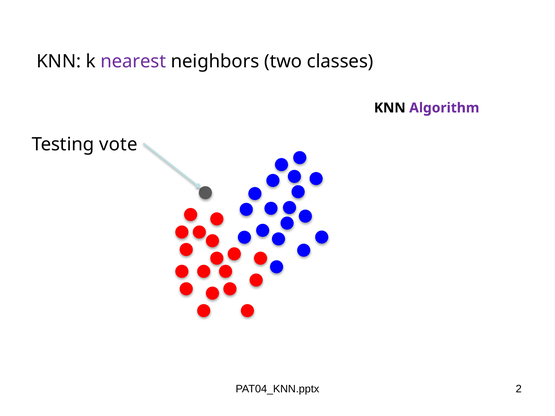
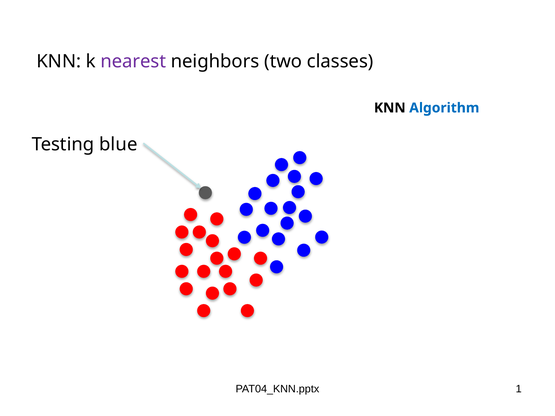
Algorithm colour: purple -> blue
vote: vote -> blue
2: 2 -> 1
